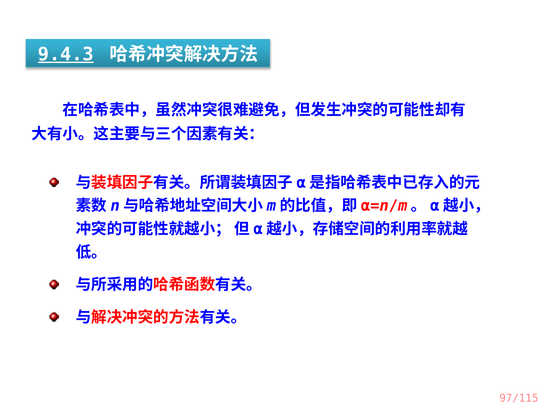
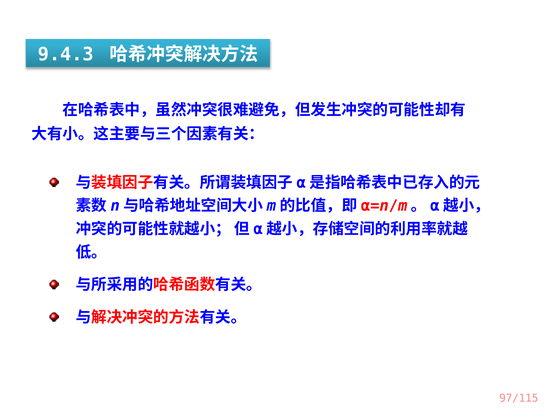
9.4.3 underline: present -> none
